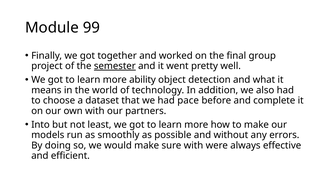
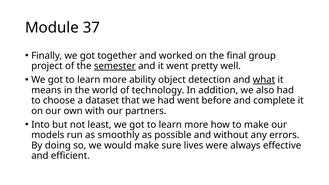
99: 99 -> 37
what underline: none -> present
had pace: pace -> went
sure with: with -> lives
